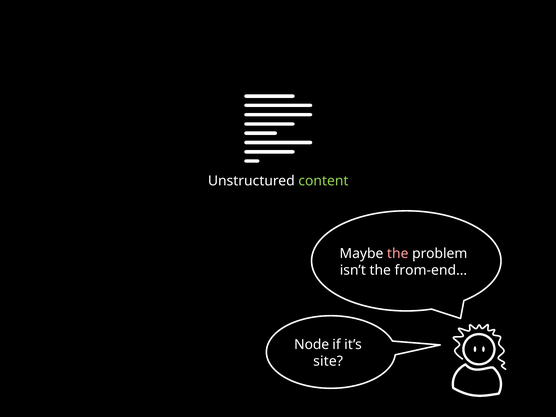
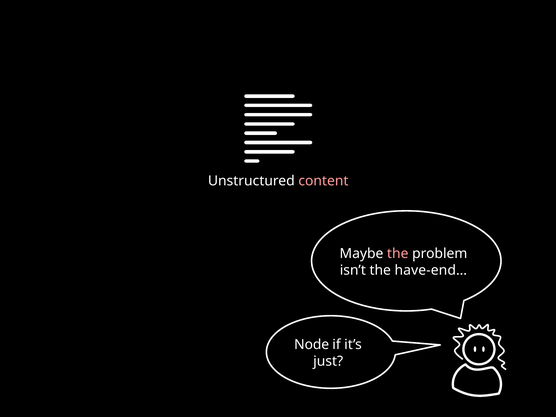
content colour: light green -> pink
from-end…: from-end… -> have-end…
site: site -> just
